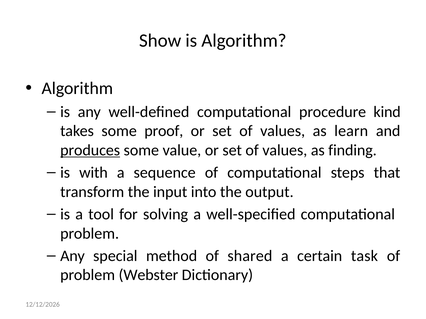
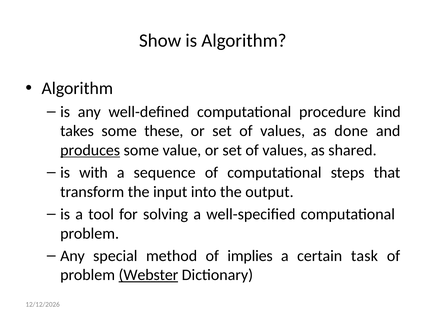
proof: proof -> these
learn: learn -> done
finding: finding -> shared
shared: shared -> implies
Webster underline: none -> present
